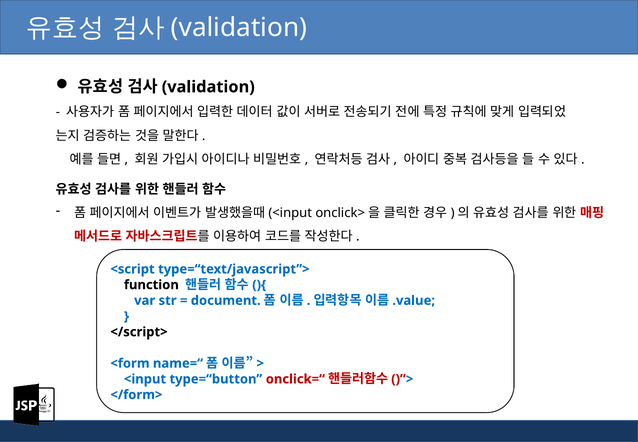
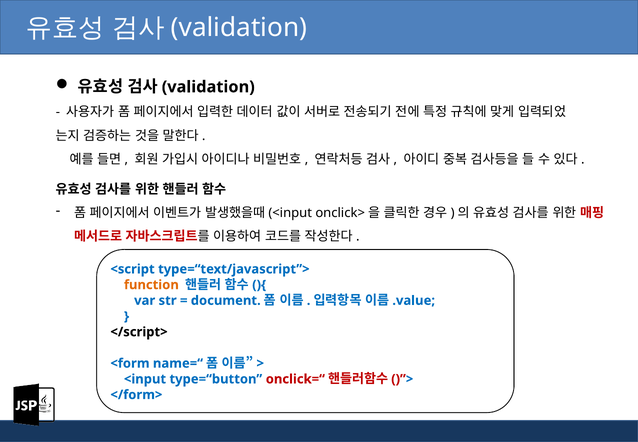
function colour: black -> orange
